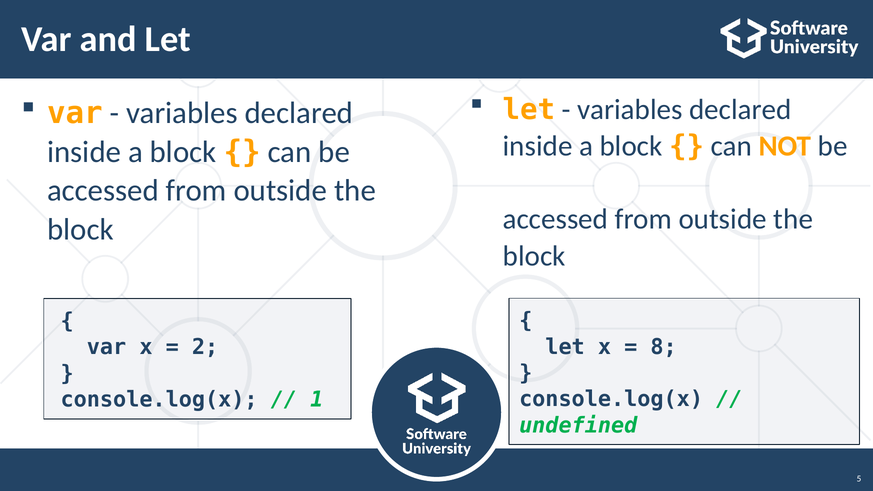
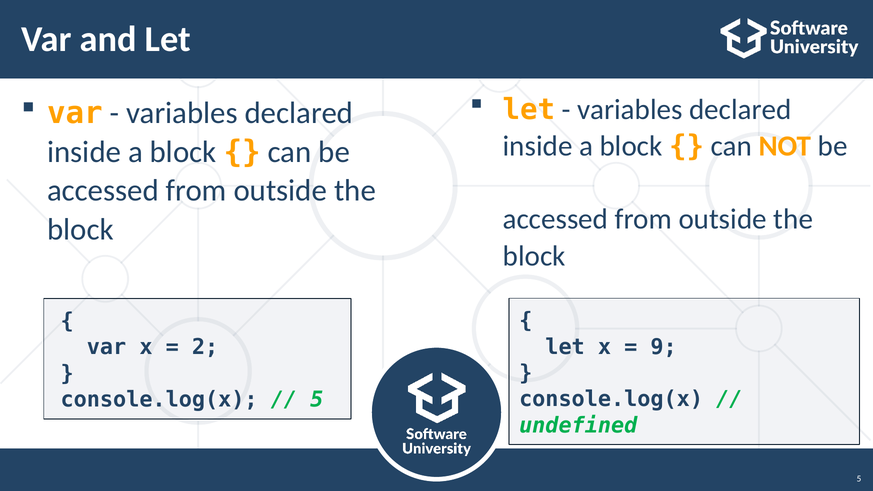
8: 8 -> 9
1 at (317, 400): 1 -> 5
